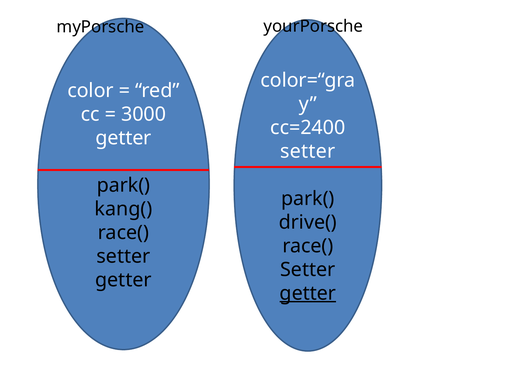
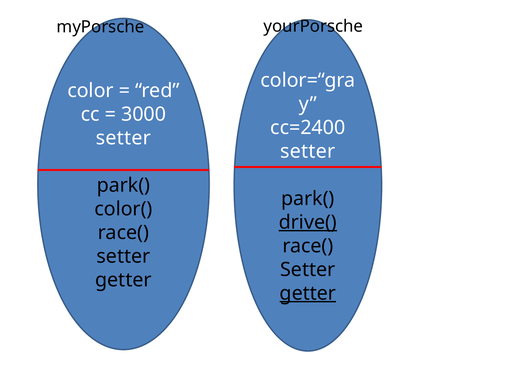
getter at (124, 138): getter -> setter
kang(: kang( -> color(
drive( underline: none -> present
